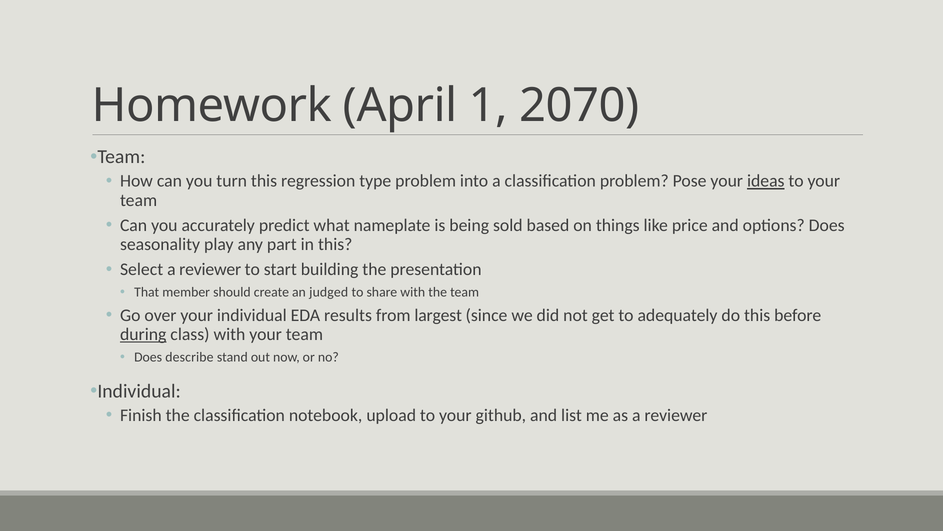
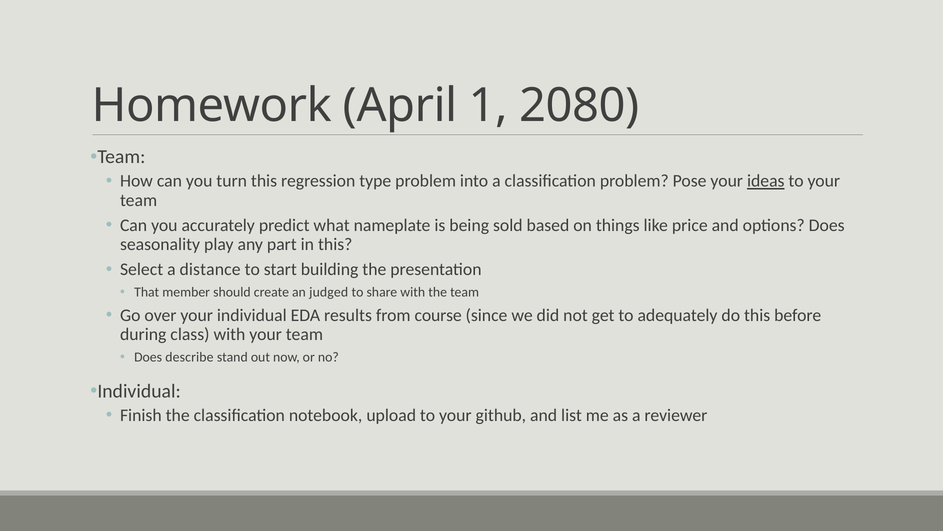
2070: 2070 -> 2080
Select a reviewer: reviewer -> distance
largest: largest -> course
during underline: present -> none
